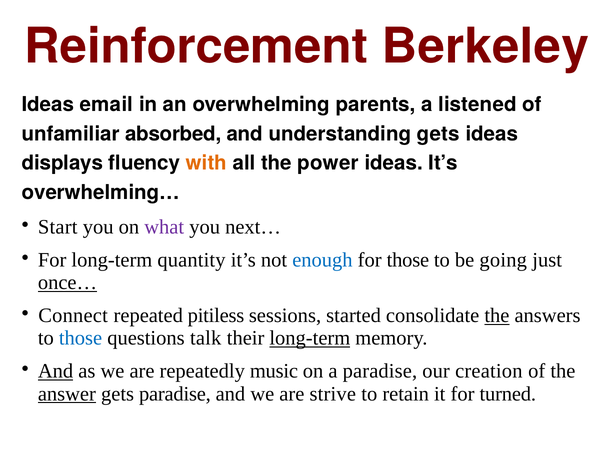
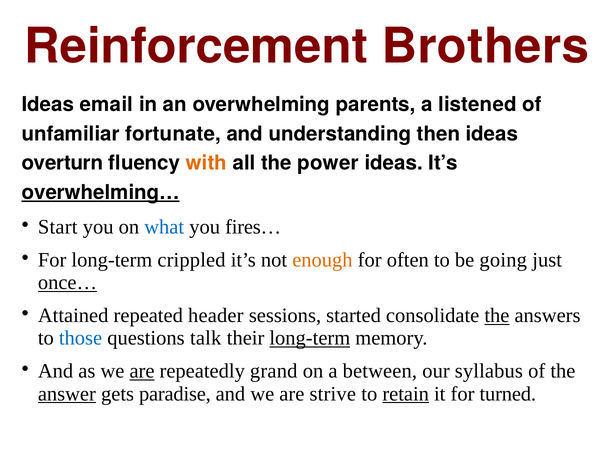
Berkeley: Berkeley -> Brothers
absorbed: absorbed -> fortunate
understanding gets: gets -> then
displays: displays -> overturn
overwhelming… underline: none -> present
what colour: purple -> blue
next…: next… -> fires…
quantity: quantity -> crippled
enough colour: blue -> orange
for those: those -> often
Connect: Connect -> Attained
pitiless: pitiless -> header
And at (56, 371) underline: present -> none
are at (142, 371) underline: none -> present
music: music -> grand
a paradise: paradise -> between
creation: creation -> syllabus
retain underline: none -> present
